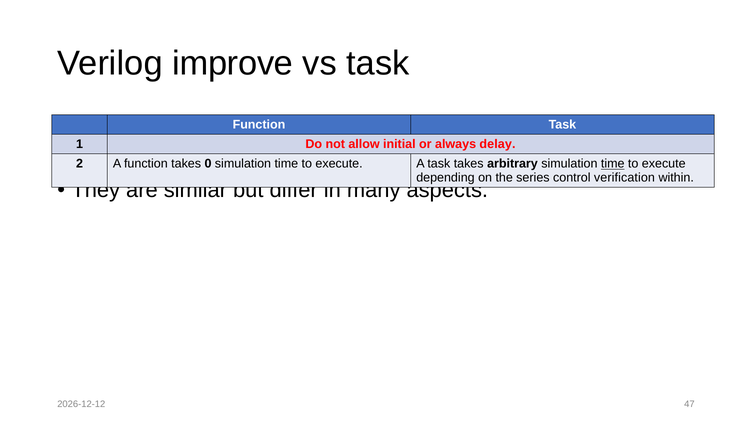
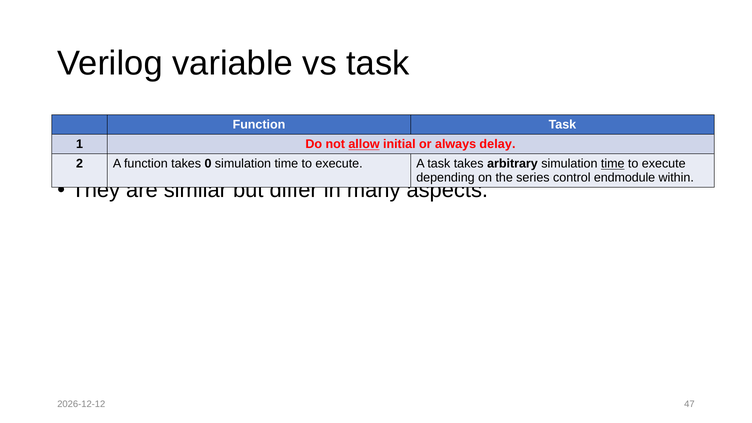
Verilog improve: improve -> variable
allow underline: none -> present
verification: verification -> endmodule
